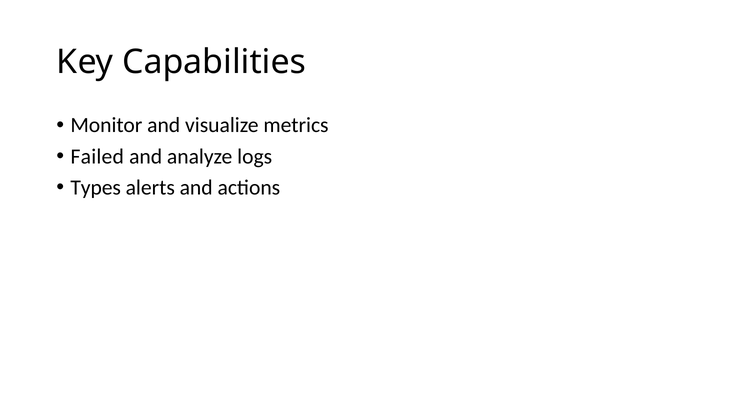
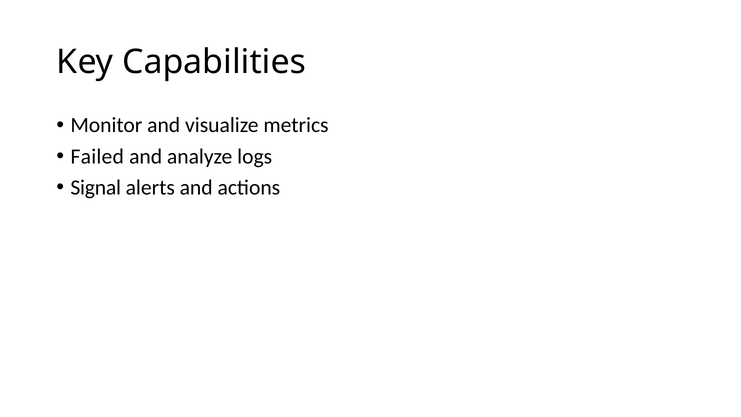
Types: Types -> Signal
